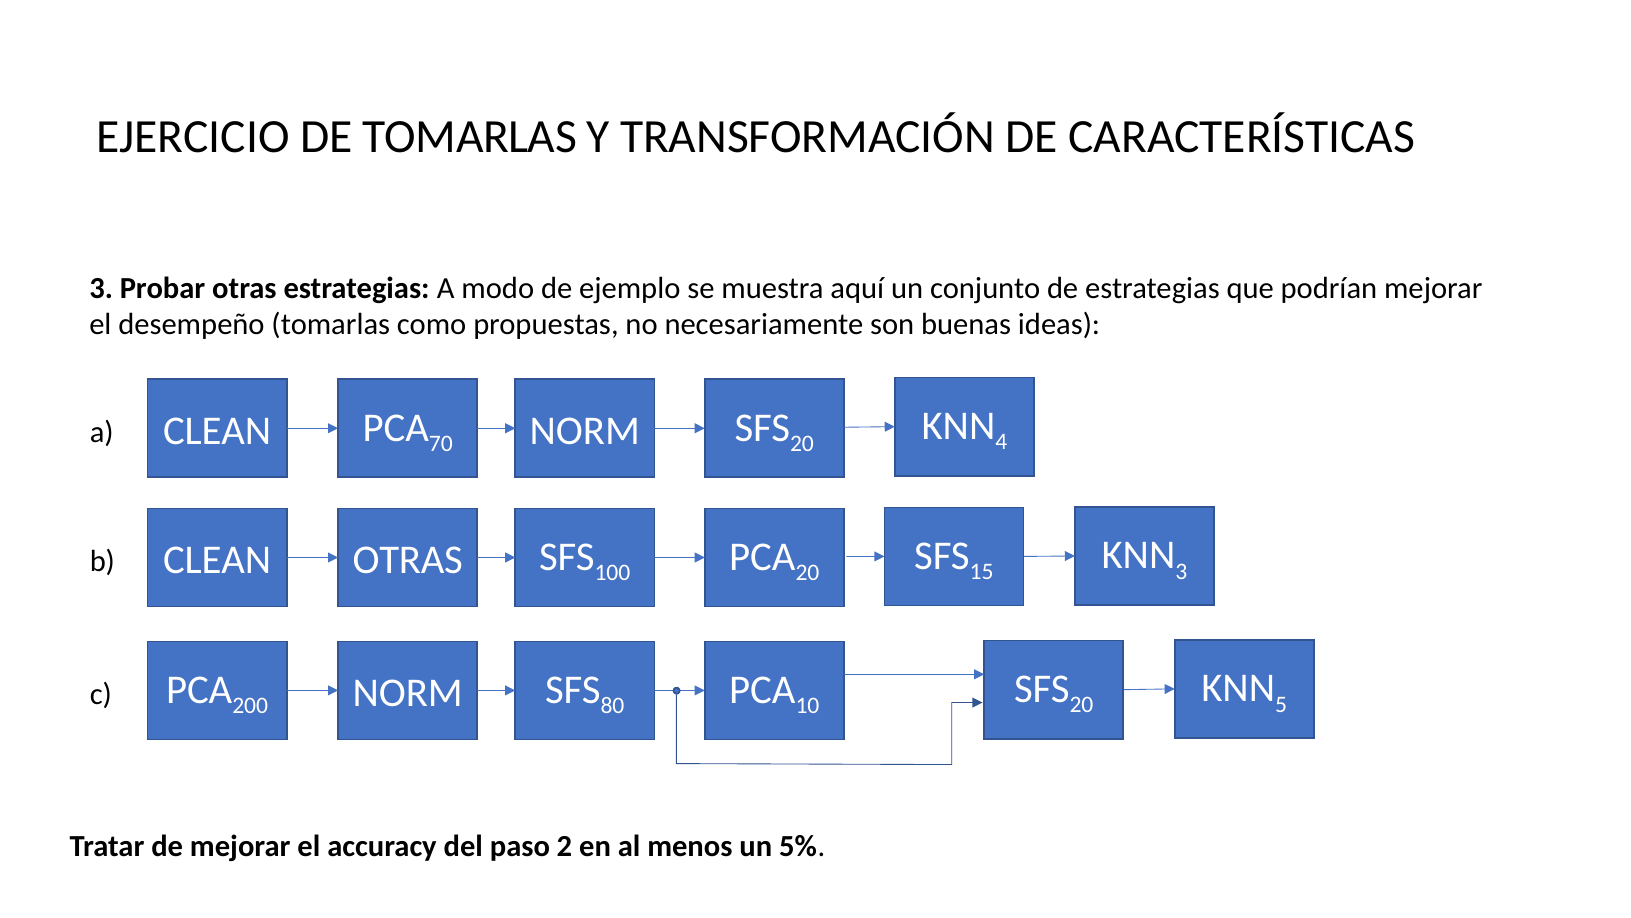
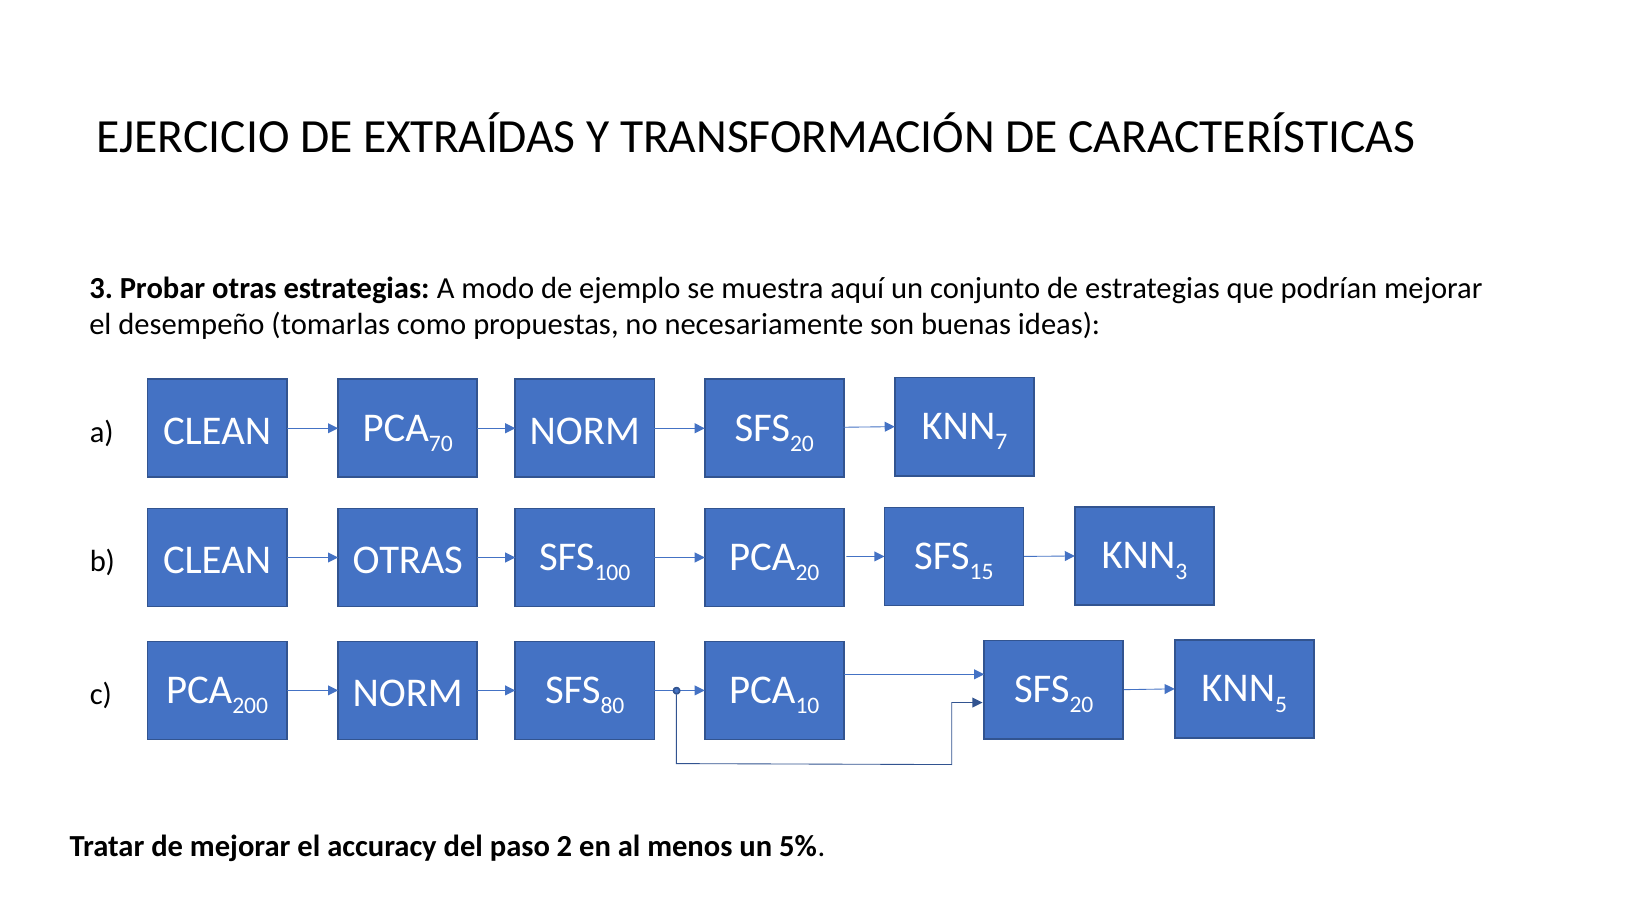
DE TOMARLAS: TOMARLAS -> EXTRAÍDAS
4: 4 -> 7
